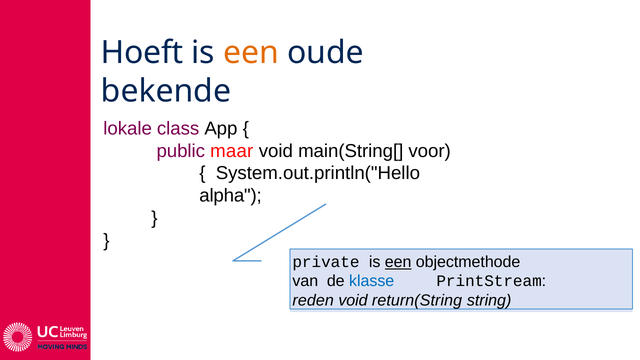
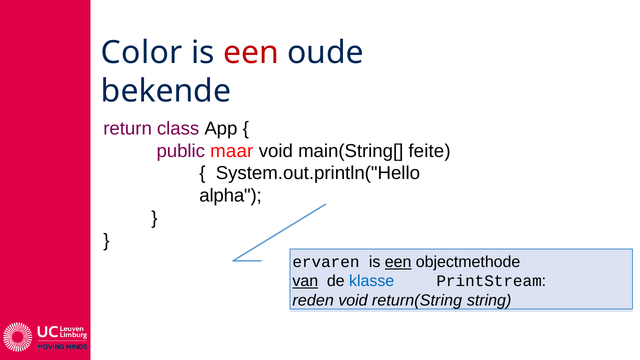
Hoeft: Hoeft -> Color
een at (251, 53) colour: orange -> red
lokale: lokale -> return
voor: voor -> feite
private: private -> ervaren
van underline: none -> present
